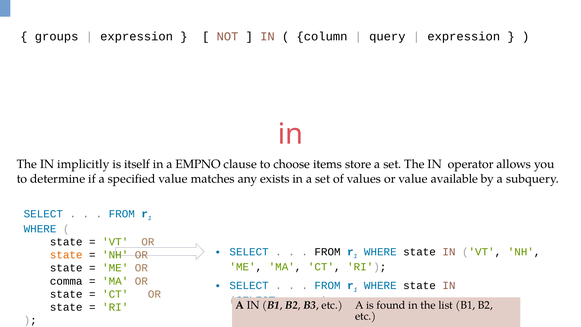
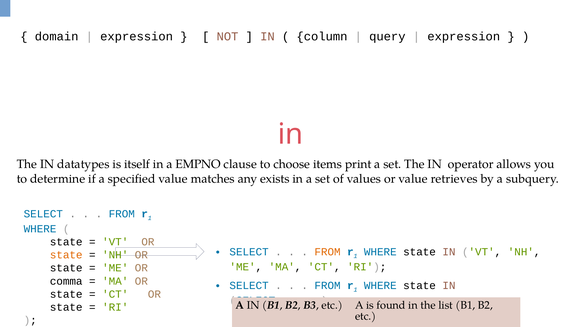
groups: groups -> domain
implicitly: implicitly -> datatypes
store: store -> print
available: available -> retrieves
FROM at (328, 252) colour: black -> orange
